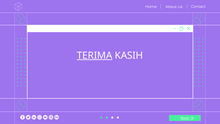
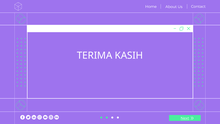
TERIMA underline: present -> none
